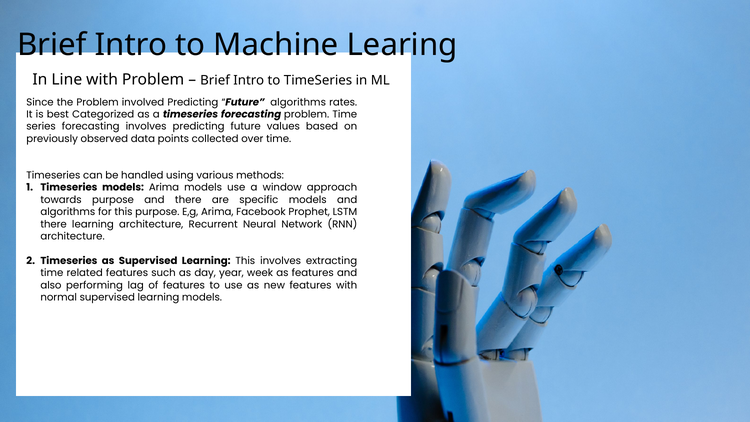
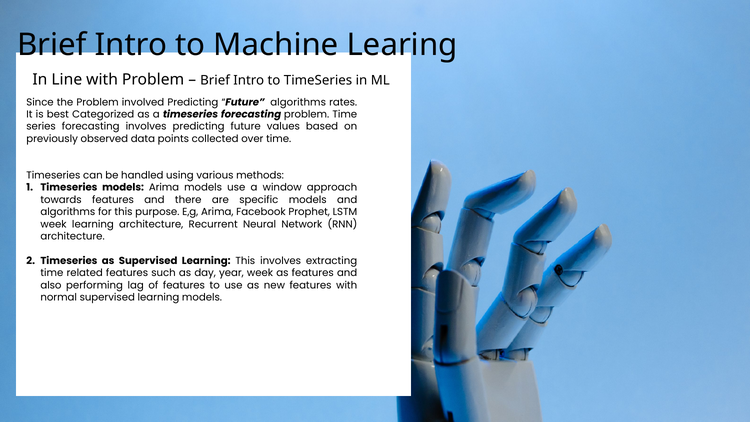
towards purpose: purpose -> features
there at (54, 224): there -> week
